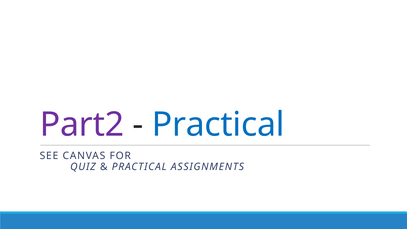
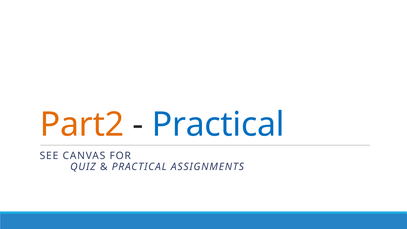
Part2 colour: purple -> orange
